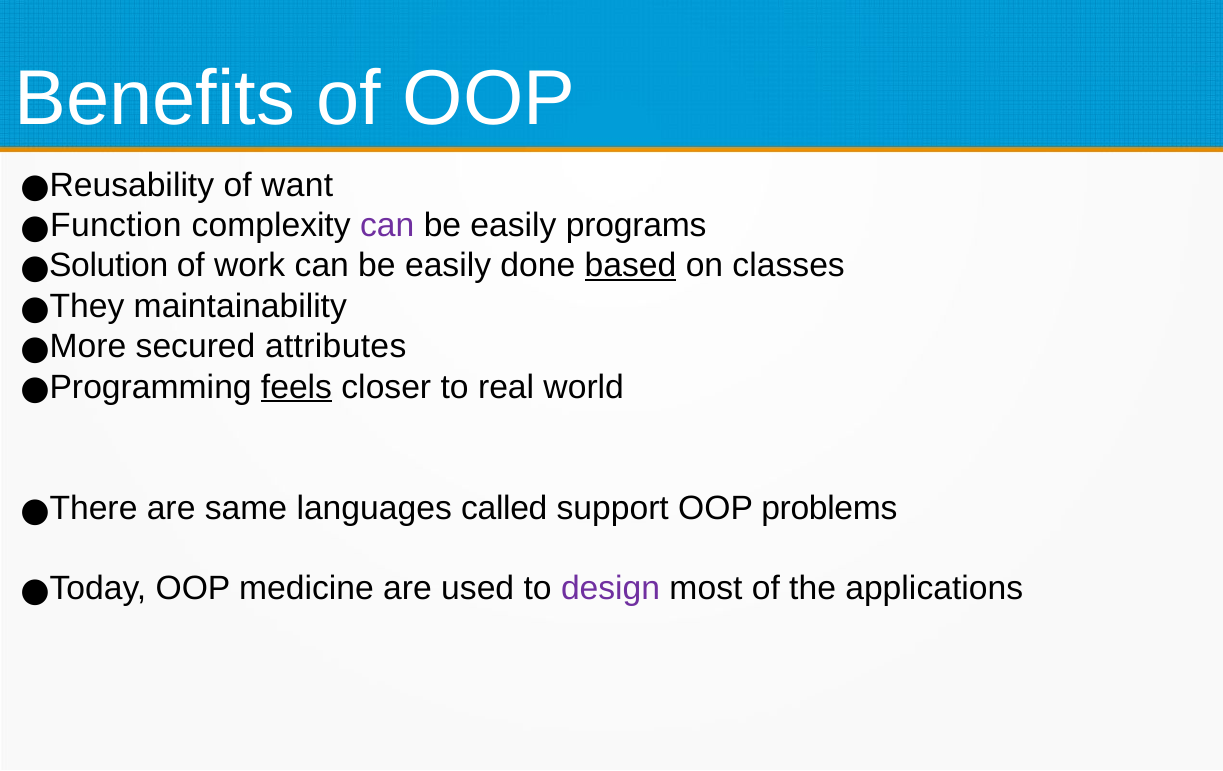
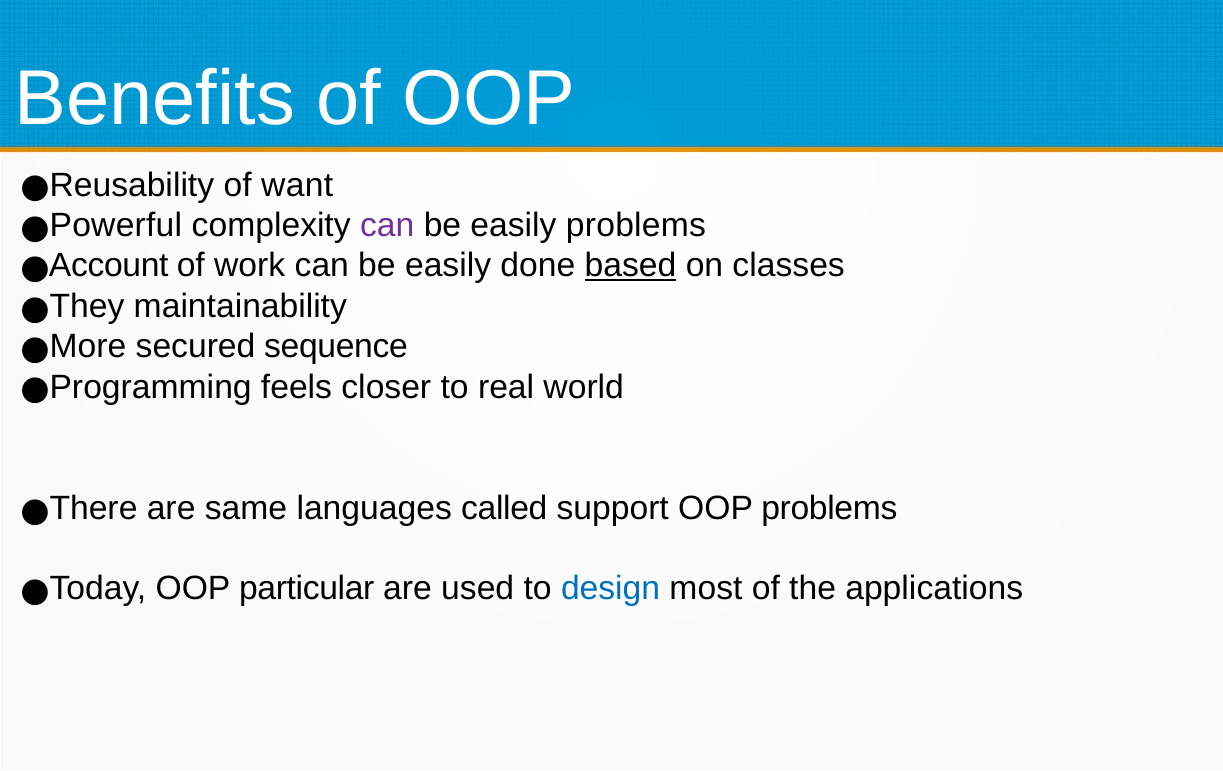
Function: Function -> Powerful
easily programs: programs -> problems
Solution: Solution -> Account
attributes: attributes -> sequence
feels underline: present -> none
medicine: medicine -> particular
design colour: purple -> blue
